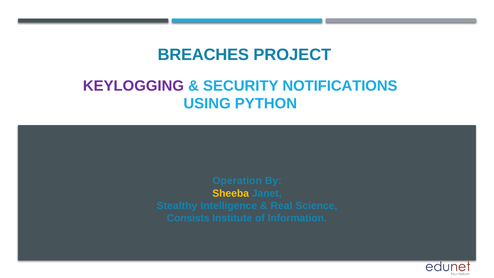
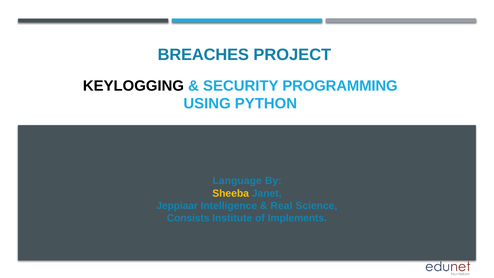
KEYLOGGING colour: purple -> black
NOTIFICATIONS: NOTIFICATIONS -> PROGRAMMING
Operation: Operation -> Language
Stealthy: Stealthy -> Jeppiaar
Information: Information -> Implements
